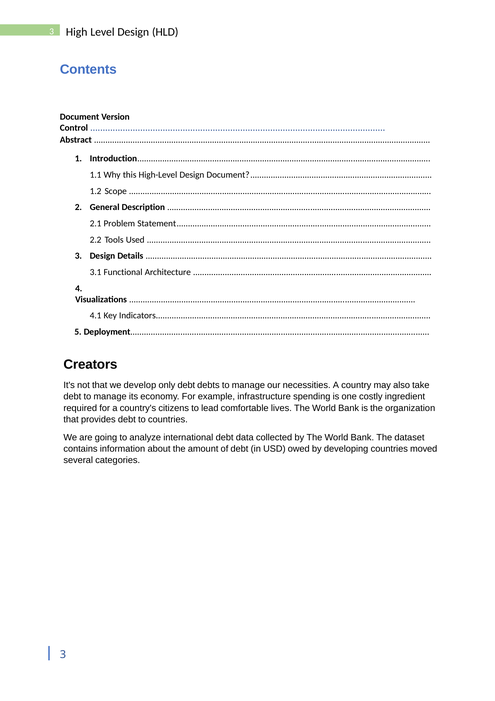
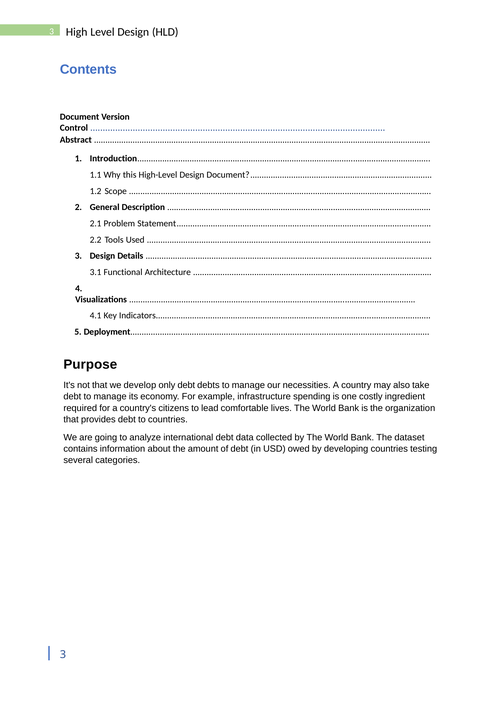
Creators: Creators -> Purpose
moved: moved -> testing
